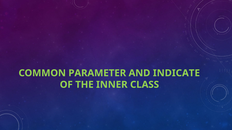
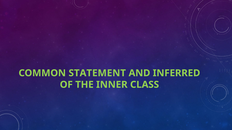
PARAMETER: PARAMETER -> STATEMENT
INDICATE: INDICATE -> INFERRED
